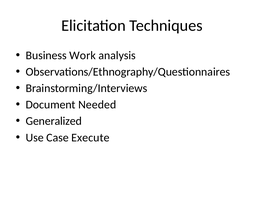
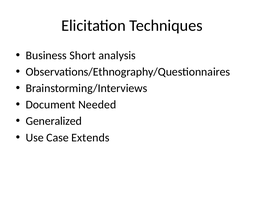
Work: Work -> Short
Execute: Execute -> Extends
